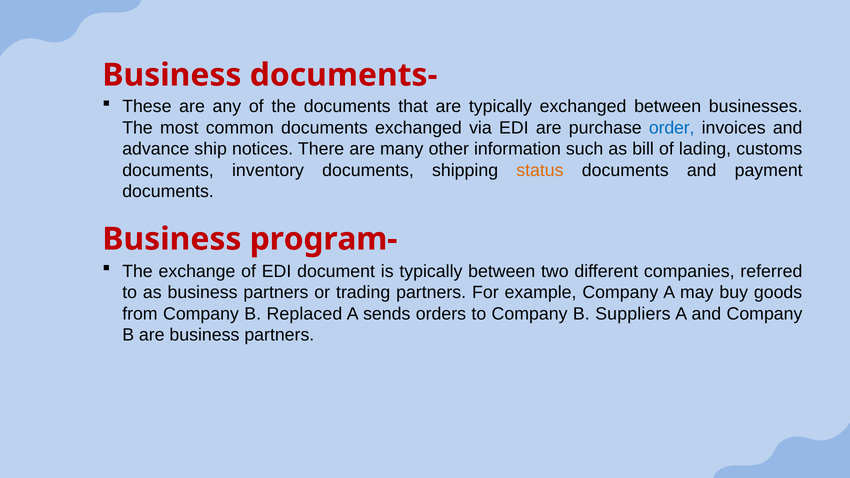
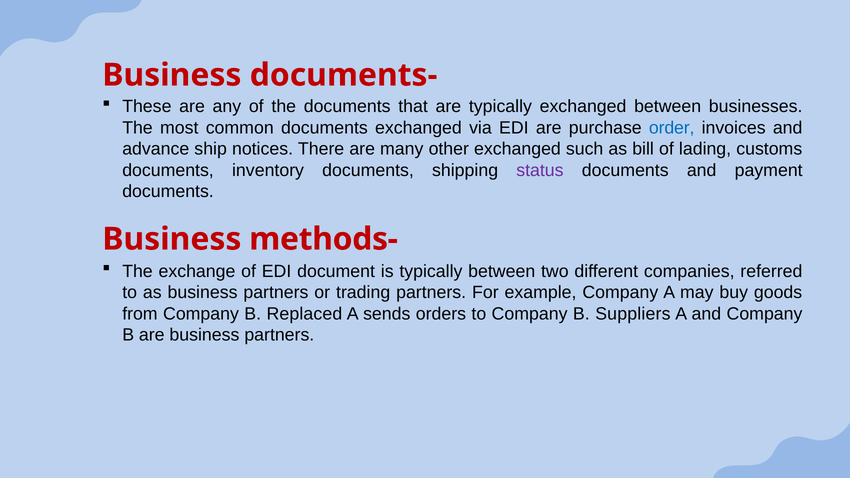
other information: information -> exchanged
status colour: orange -> purple
program-: program- -> methods-
